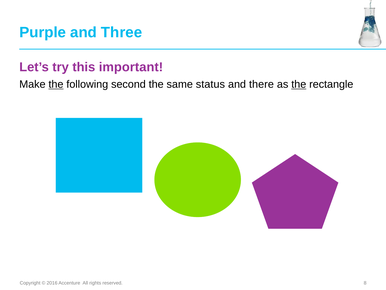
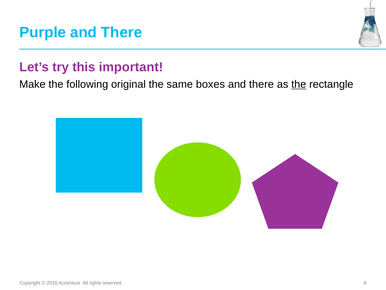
Three at (122, 32): Three -> There
the at (56, 84) underline: present -> none
second: second -> original
status: status -> boxes
